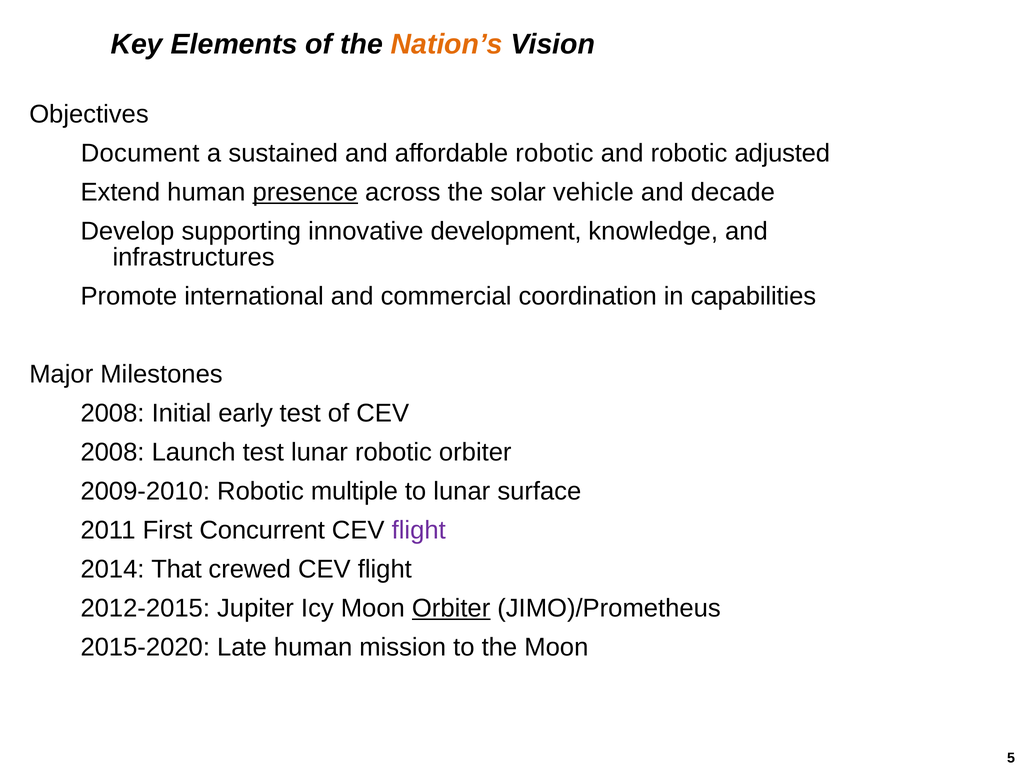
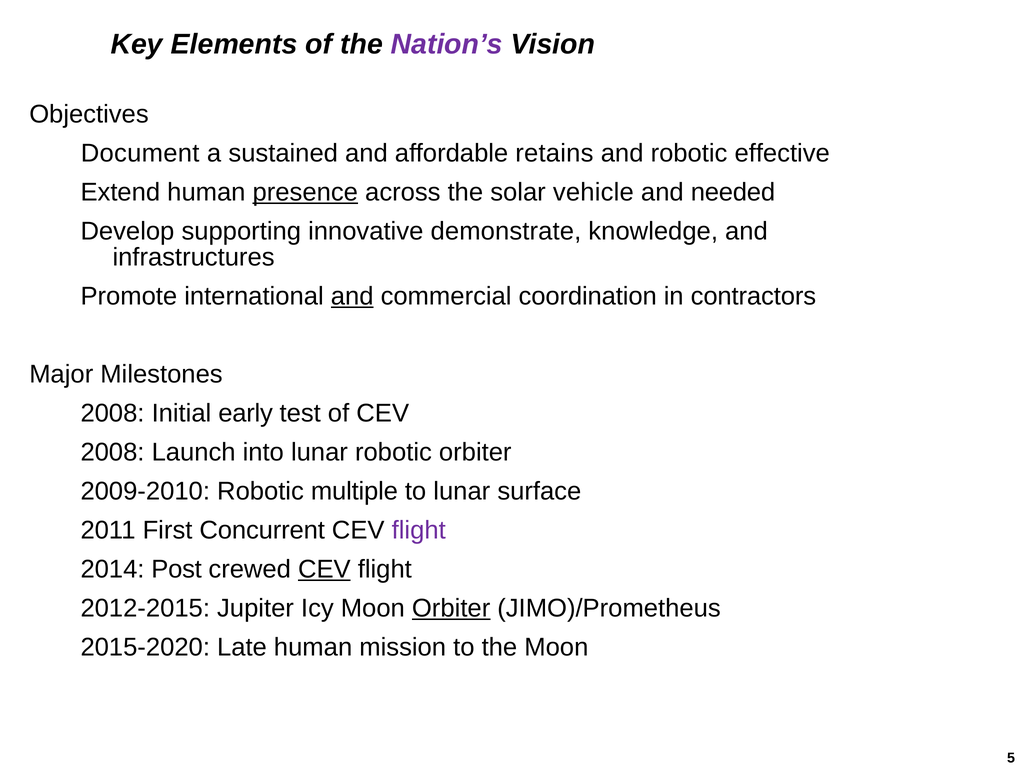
Nation’s colour: orange -> purple
affordable robotic: robotic -> retains
adjusted: adjusted -> effective
decade: decade -> needed
development: development -> demonstrate
and at (352, 296) underline: none -> present
capabilities: capabilities -> contractors
Launch test: test -> into
That: That -> Post
CEV at (324, 569) underline: none -> present
